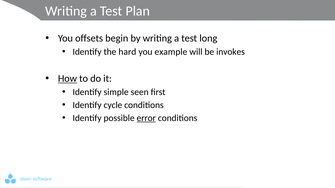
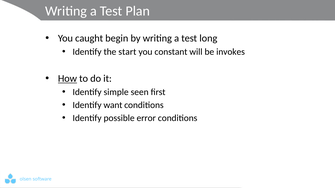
offsets: offsets -> caught
hard: hard -> start
example: example -> constant
cycle: cycle -> want
error underline: present -> none
